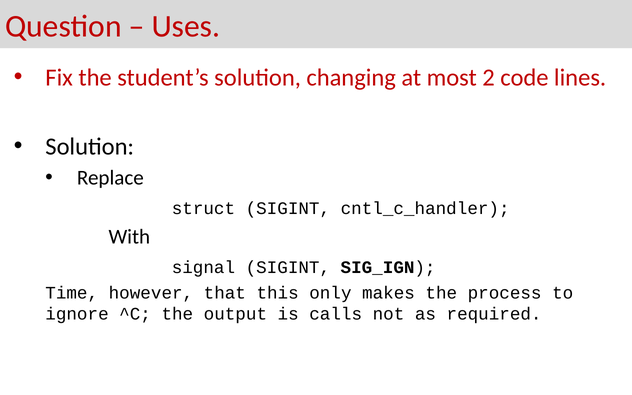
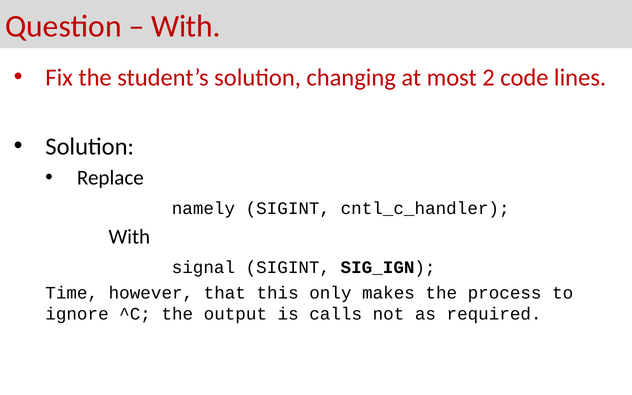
Uses at (186, 26): Uses -> With
struct: struct -> namely
